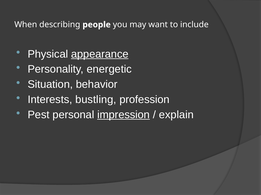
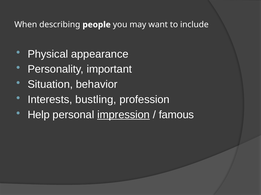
appearance underline: present -> none
energetic: energetic -> important
Pest: Pest -> Help
explain: explain -> famous
